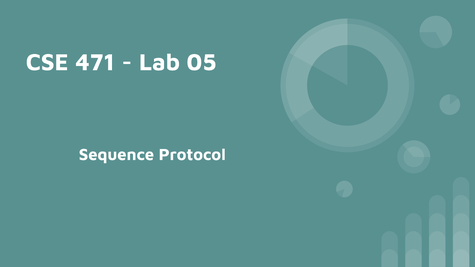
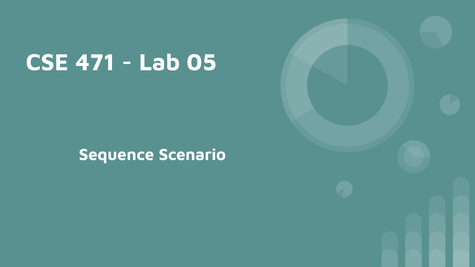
Protocol: Protocol -> Scenario
